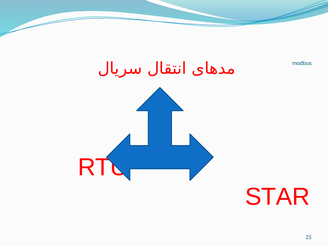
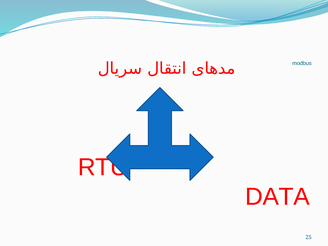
STAR: STAR -> DATA
